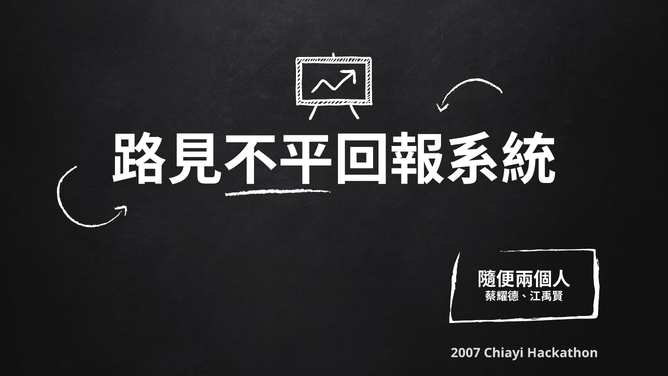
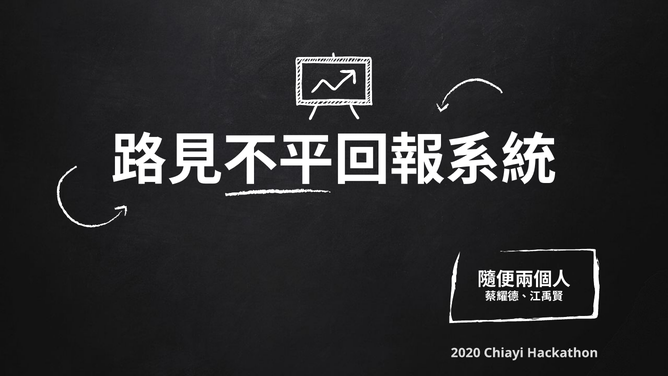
2007: 2007 -> 2020
